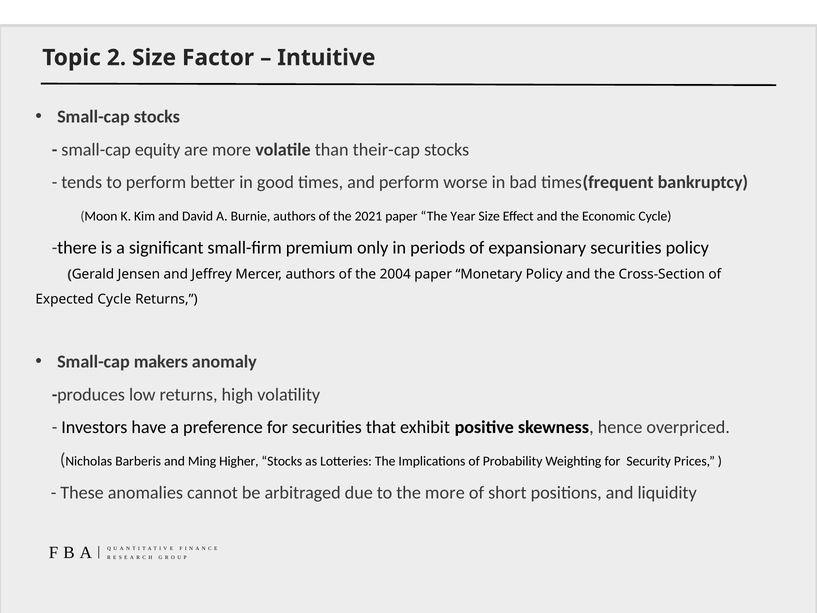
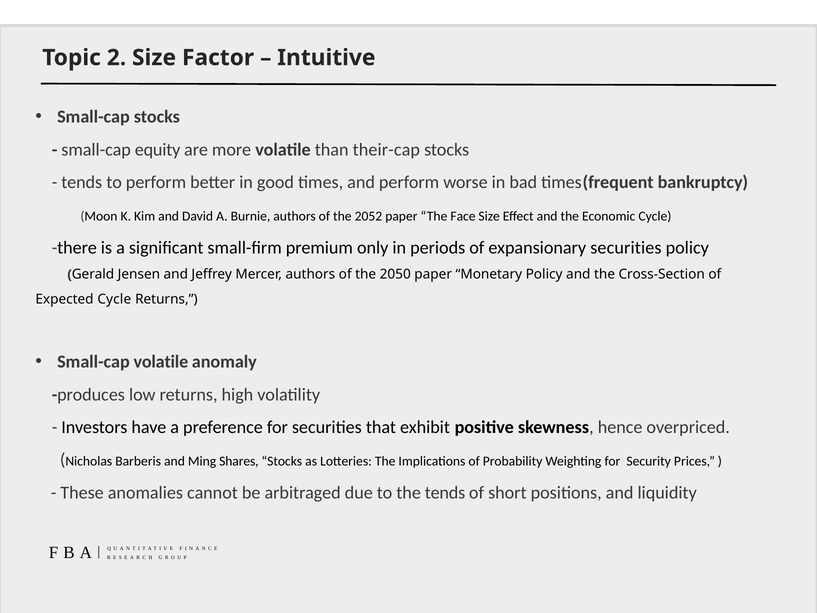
2021: 2021 -> 2052
Year: Year -> Face
2004: 2004 -> 2050
Small-cap makers: makers -> volatile
Higher: Higher -> Shares
the more: more -> tends
